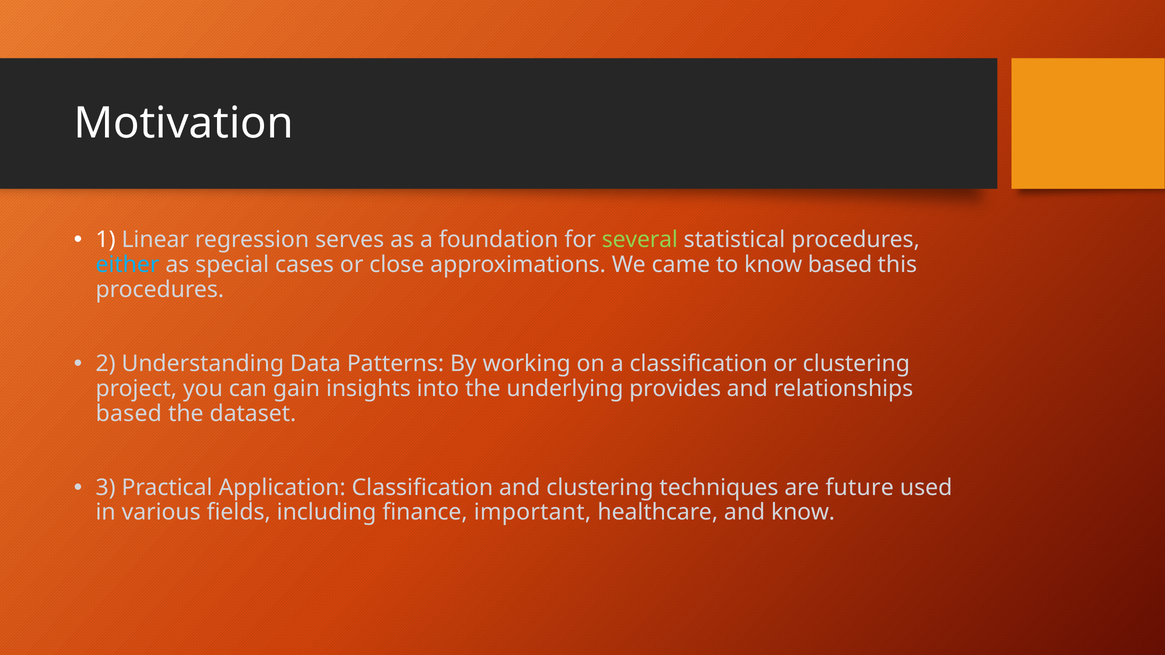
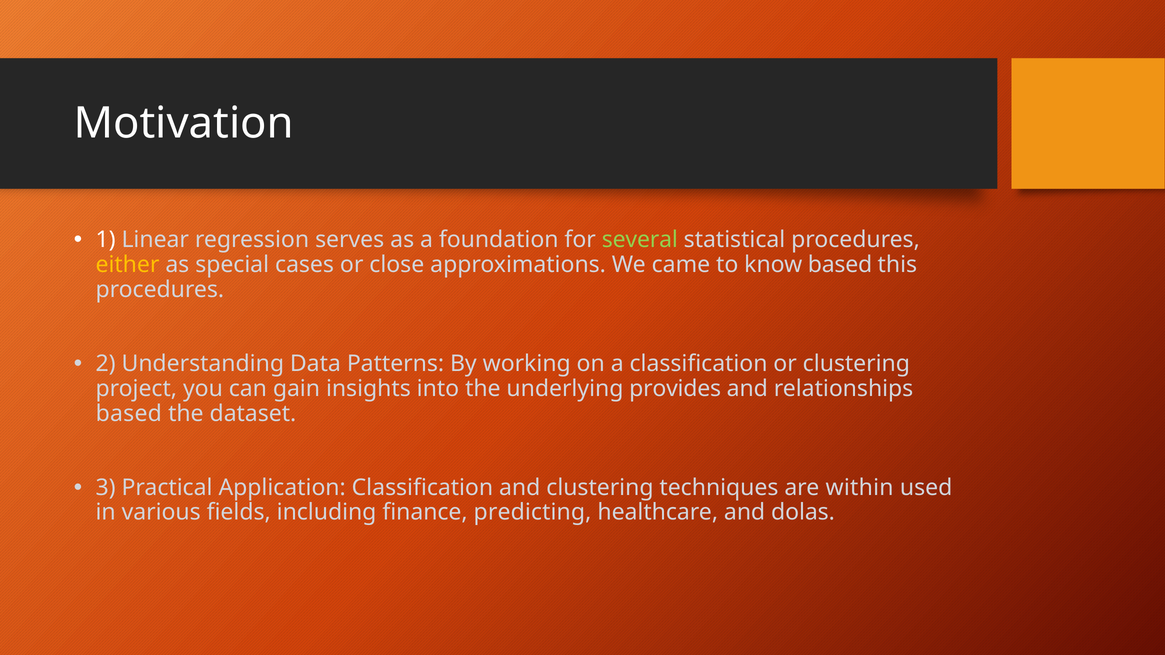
either colour: light blue -> yellow
future: future -> within
important: important -> predicting
and know: know -> dolas
